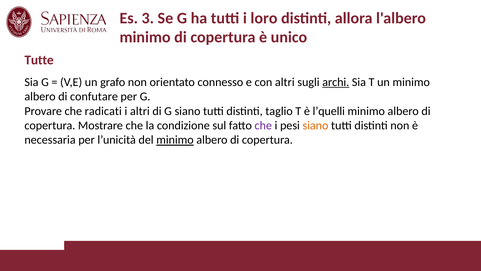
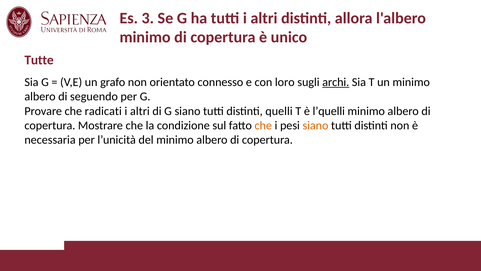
tutti i loro: loro -> altri
con altri: altri -> loro
confutare: confutare -> seguendo
taglio: taglio -> quelli
che at (263, 125) colour: purple -> orange
minimo at (175, 140) underline: present -> none
